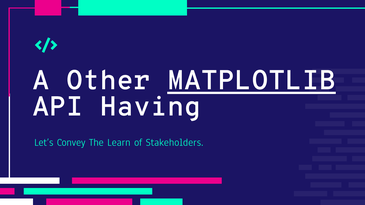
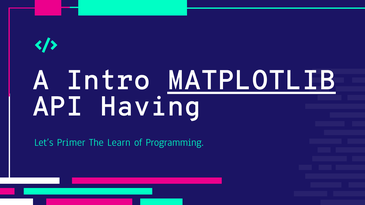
Other: Other -> Intro
Convey: Convey -> Primer
Stakeholders: Stakeholders -> Programming
